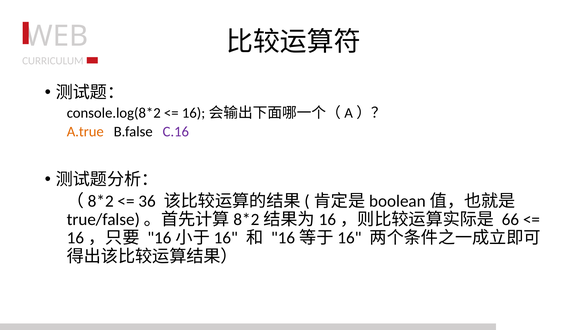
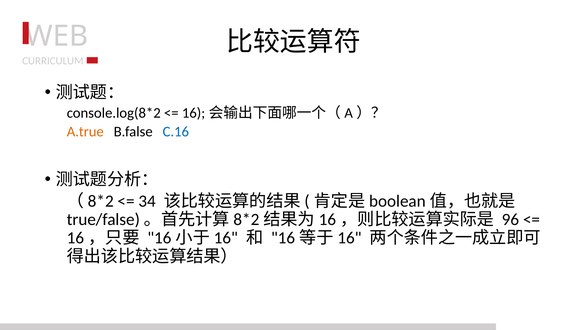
C.16 colour: purple -> blue
36: 36 -> 34
66: 66 -> 96
